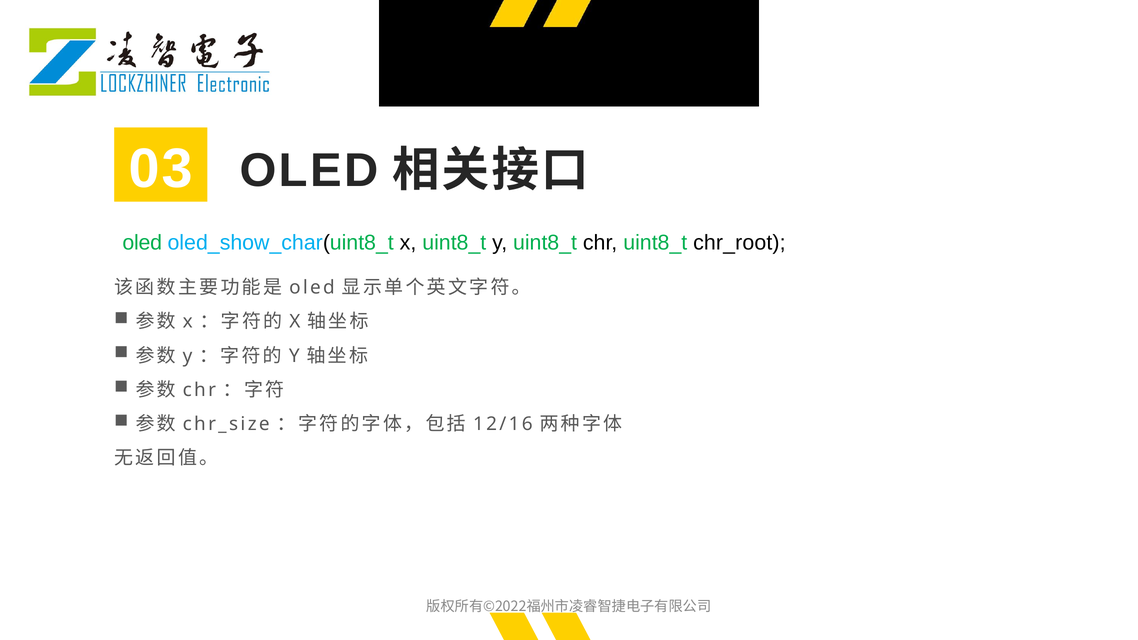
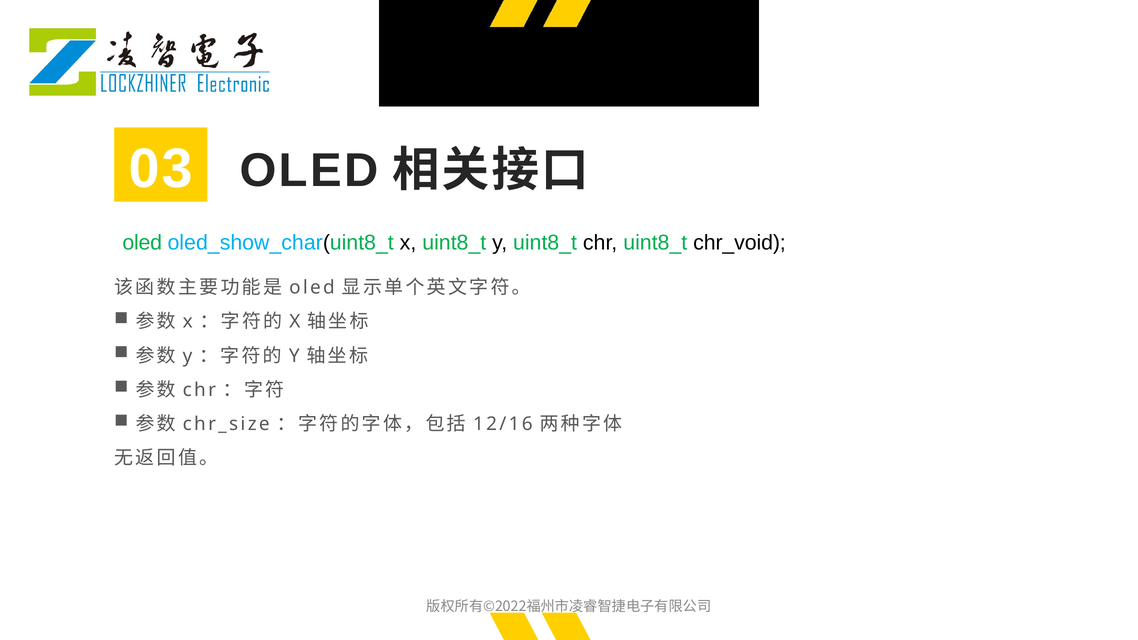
chr_root: chr_root -> chr_void
